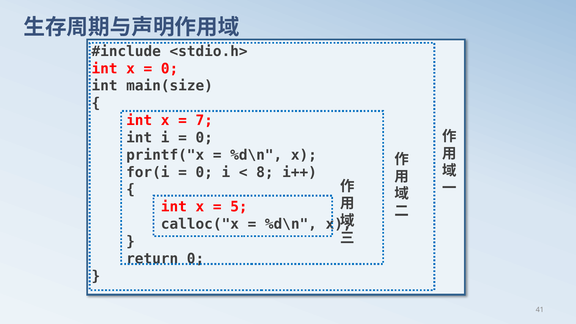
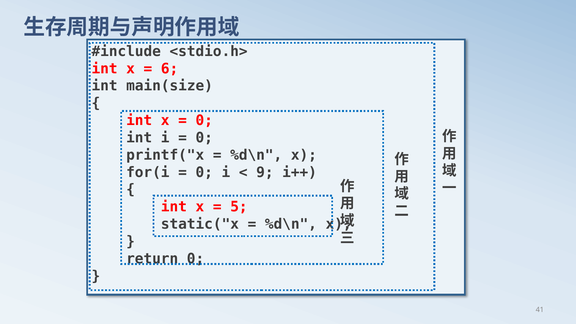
0 at (170, 69): 0 -> 6
7 at (204, 120): 7 -> 0
8: 8 -> 9
calloc("x: calloc("x -> static("x
